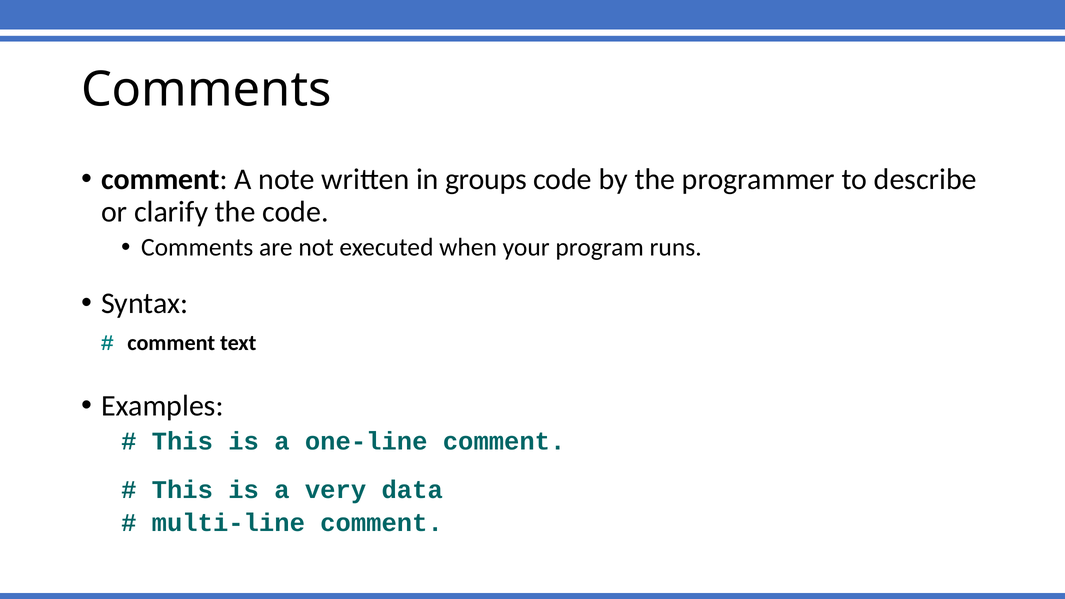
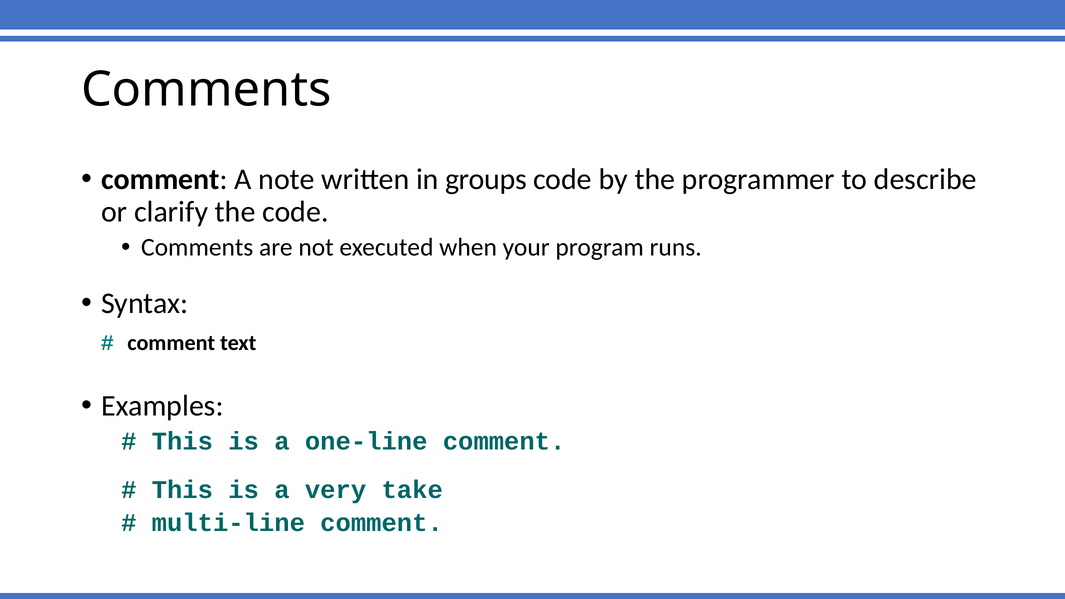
data: data -> take
